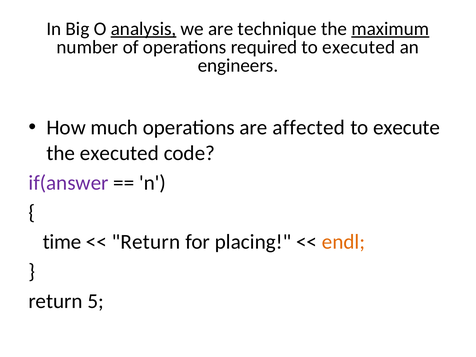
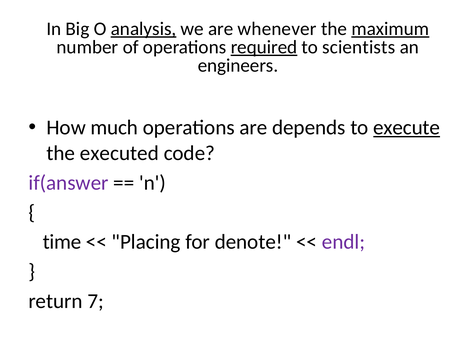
technique: technique -> whenever
required underline: none -> present
to executed: executed -> scientists
affected: affected -> depends
execute underline: none -> present
Return at (146, 242): Return -> Placing
placing: placing -> denote
endl colour: orange -> purple
5: 5 -> 7
